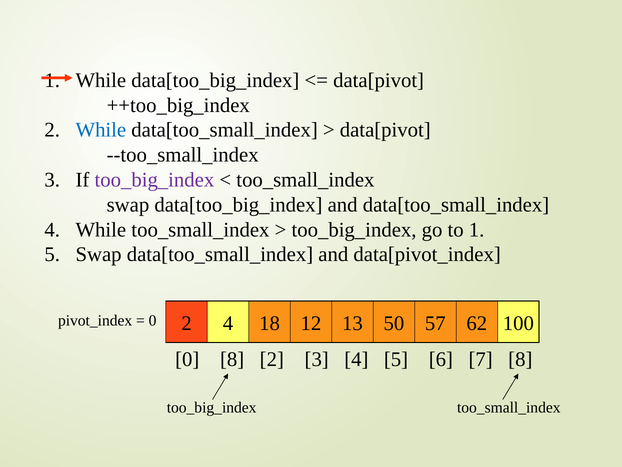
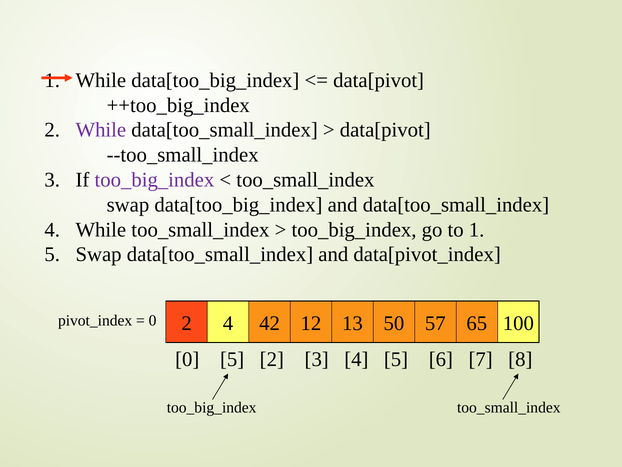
While at (101, 130) colour: blue -> purple
18: 18 -> 42
62: 62 -> 65
0 8: 8 -> 5
